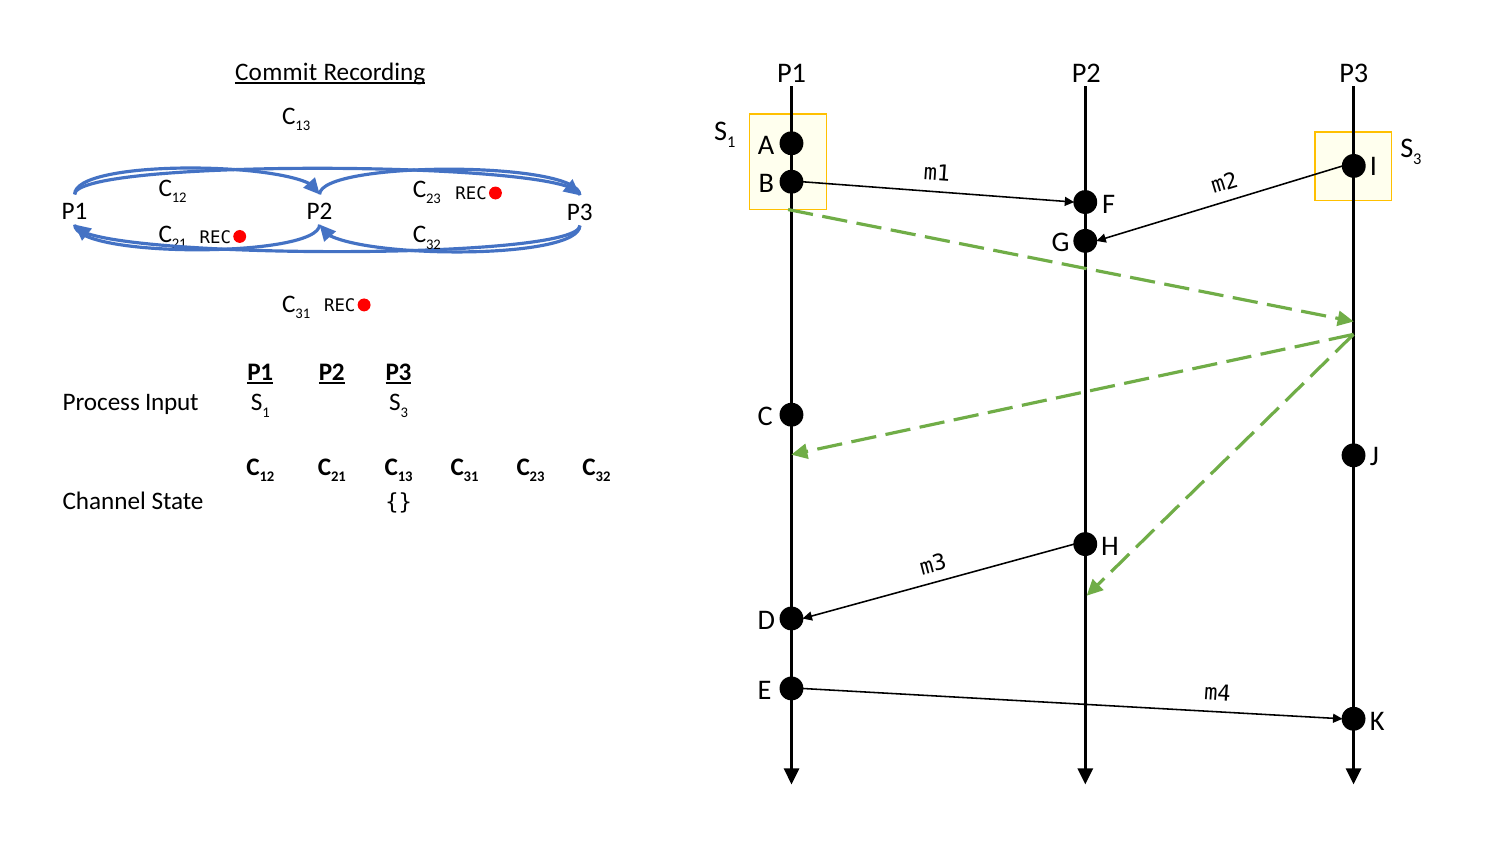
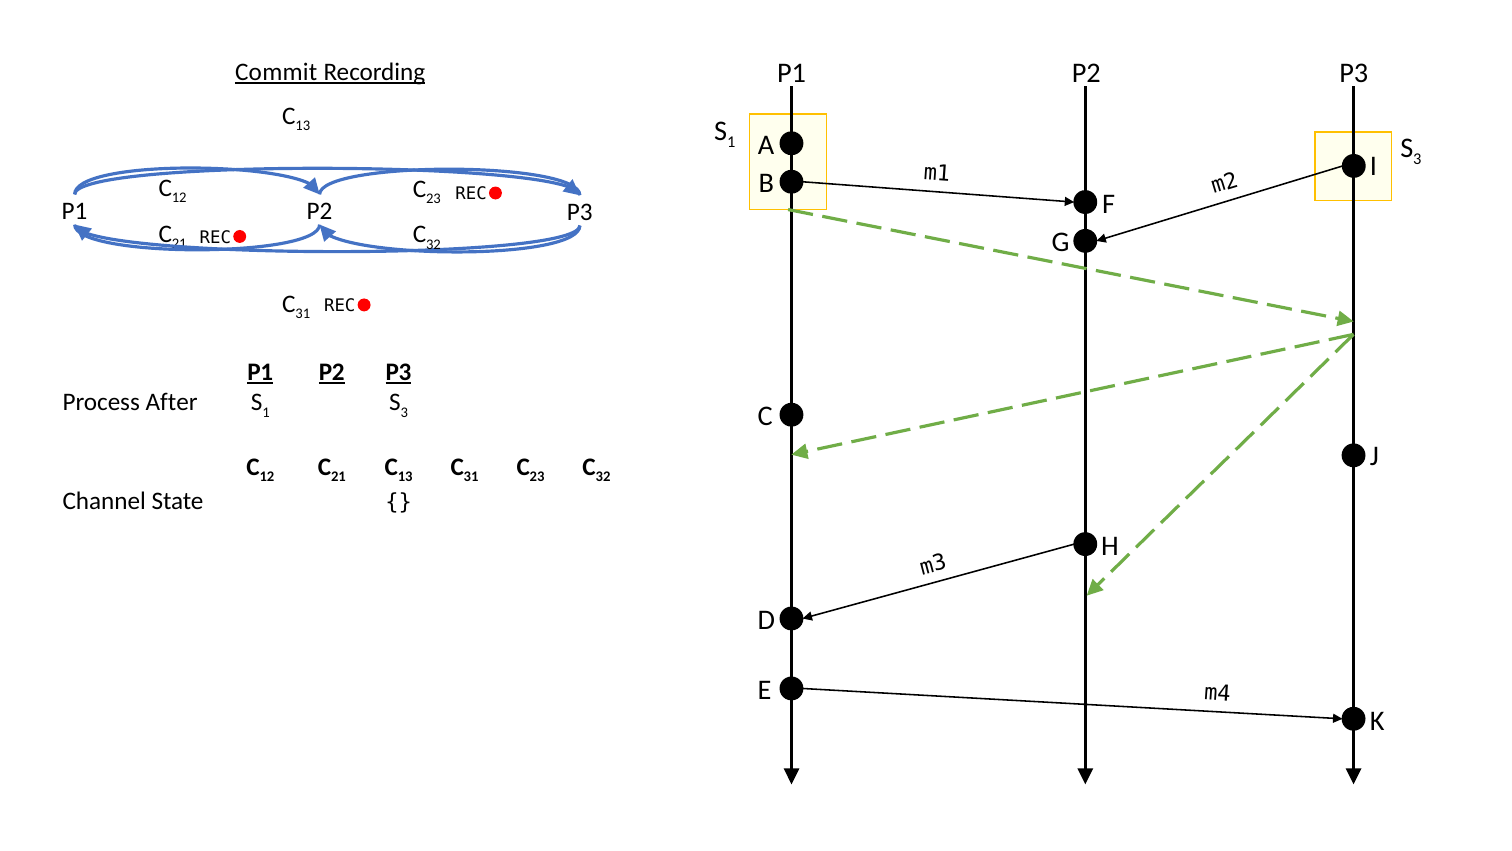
Input: Input -> After
